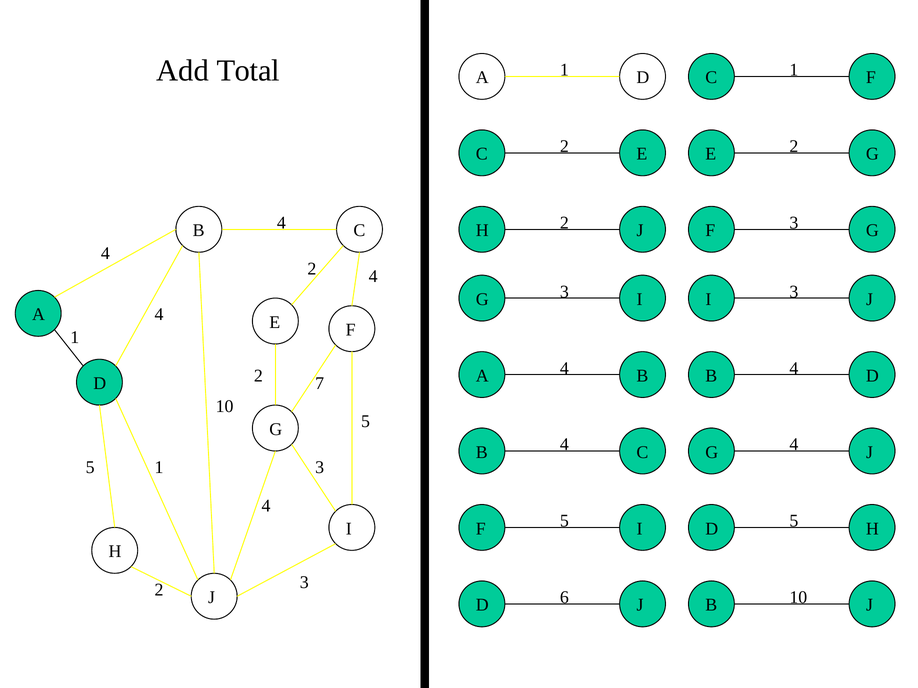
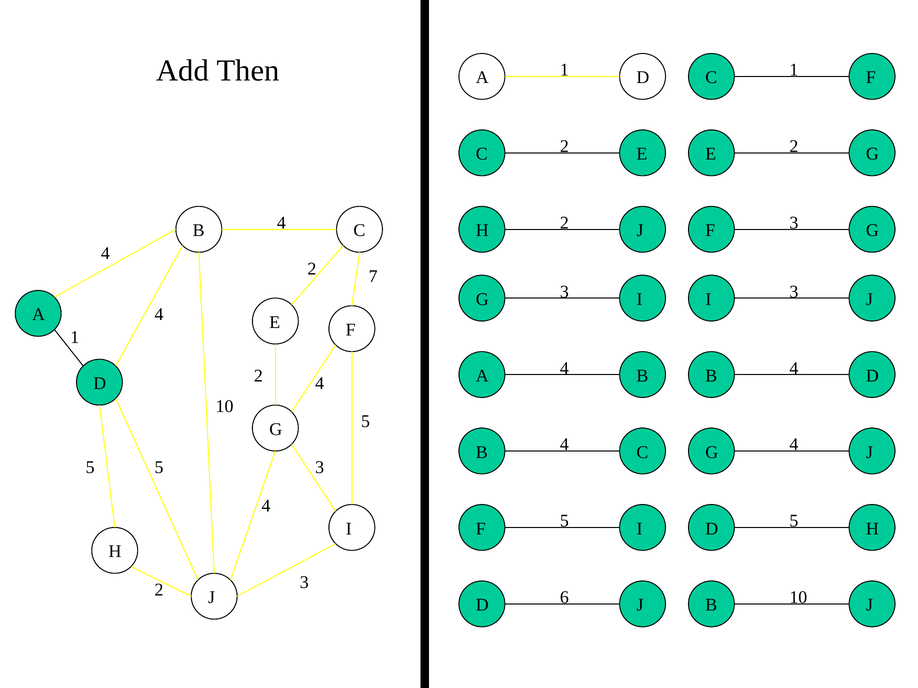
Total: Total -> Then
2 4: 4 -> 7
2 7: 7 -> 4
5 1: 1 -> 5
